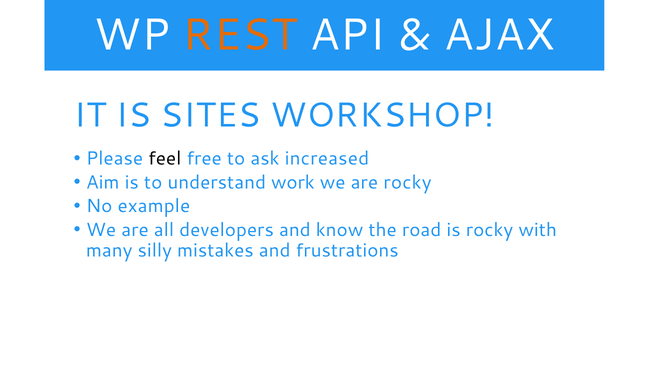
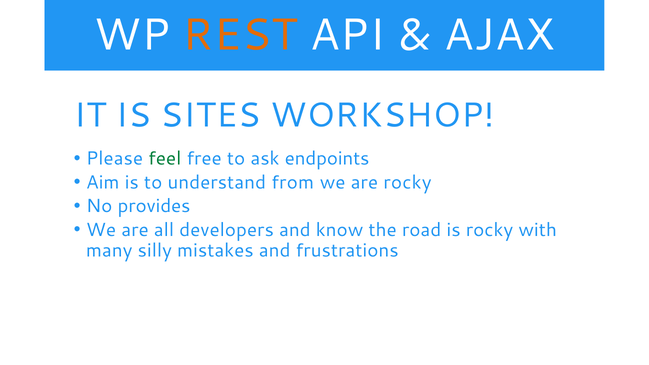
feel colour: black -> green
increased: increased -> endpoints
work: work -> from
example: example -> provides
